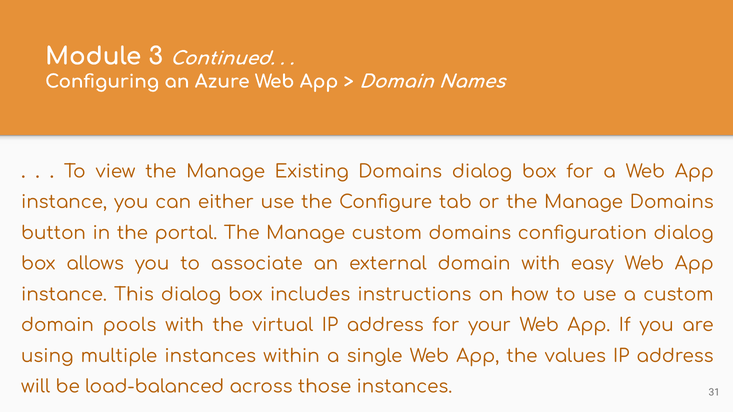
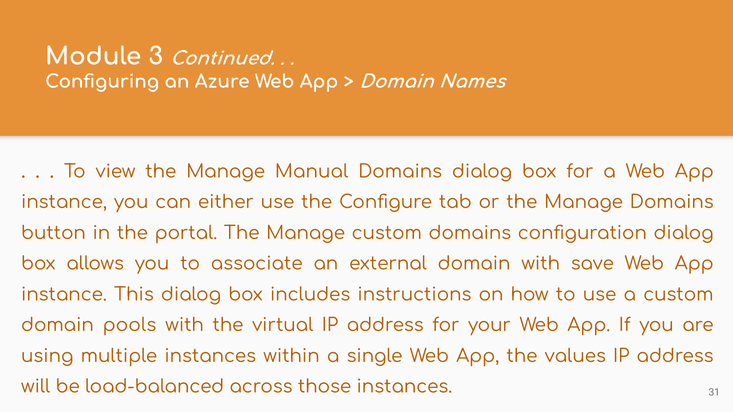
Existing: Existing -> Manual
easy: easy -> save
